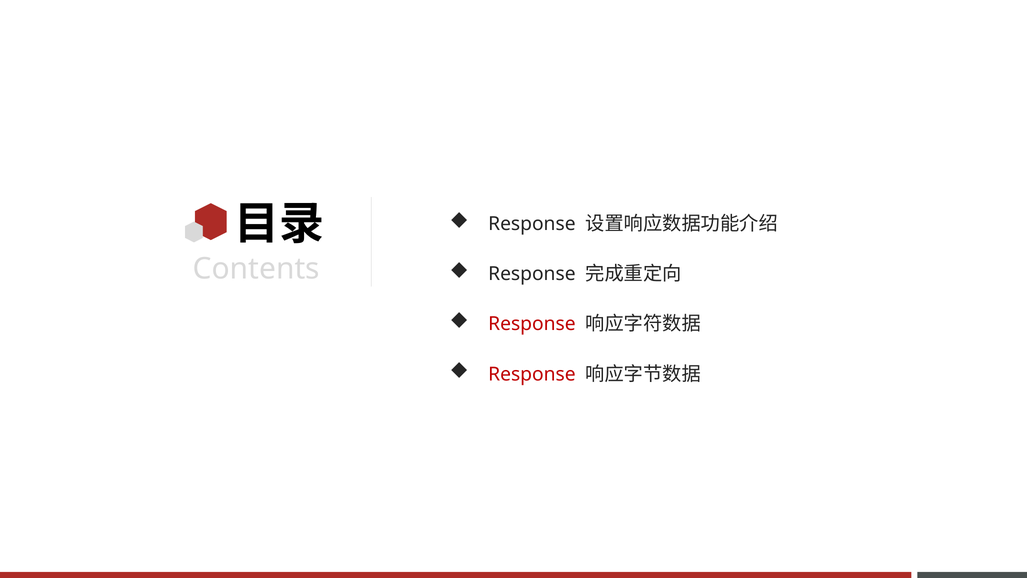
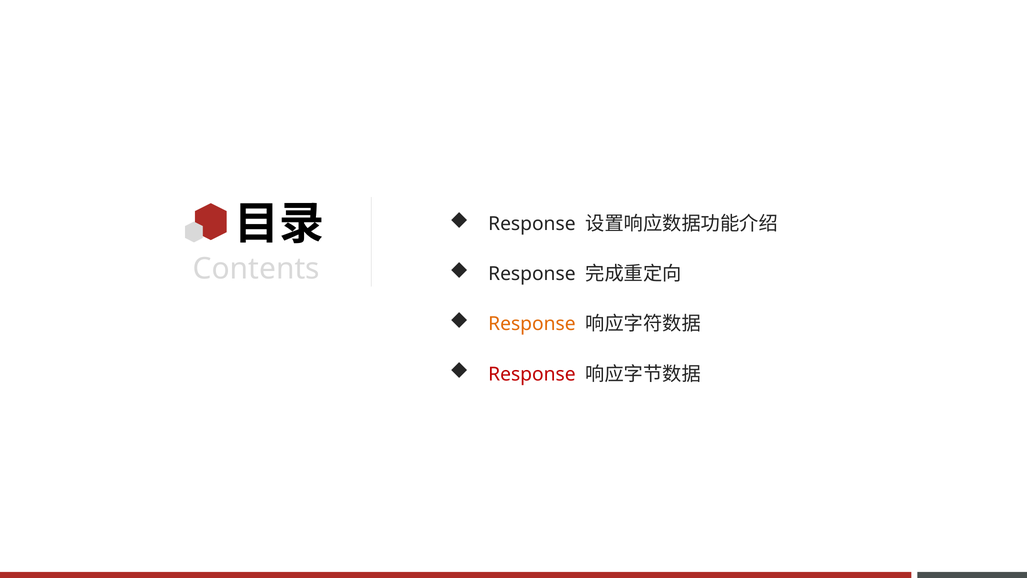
Response at (532, 324) colour: red -> orange
